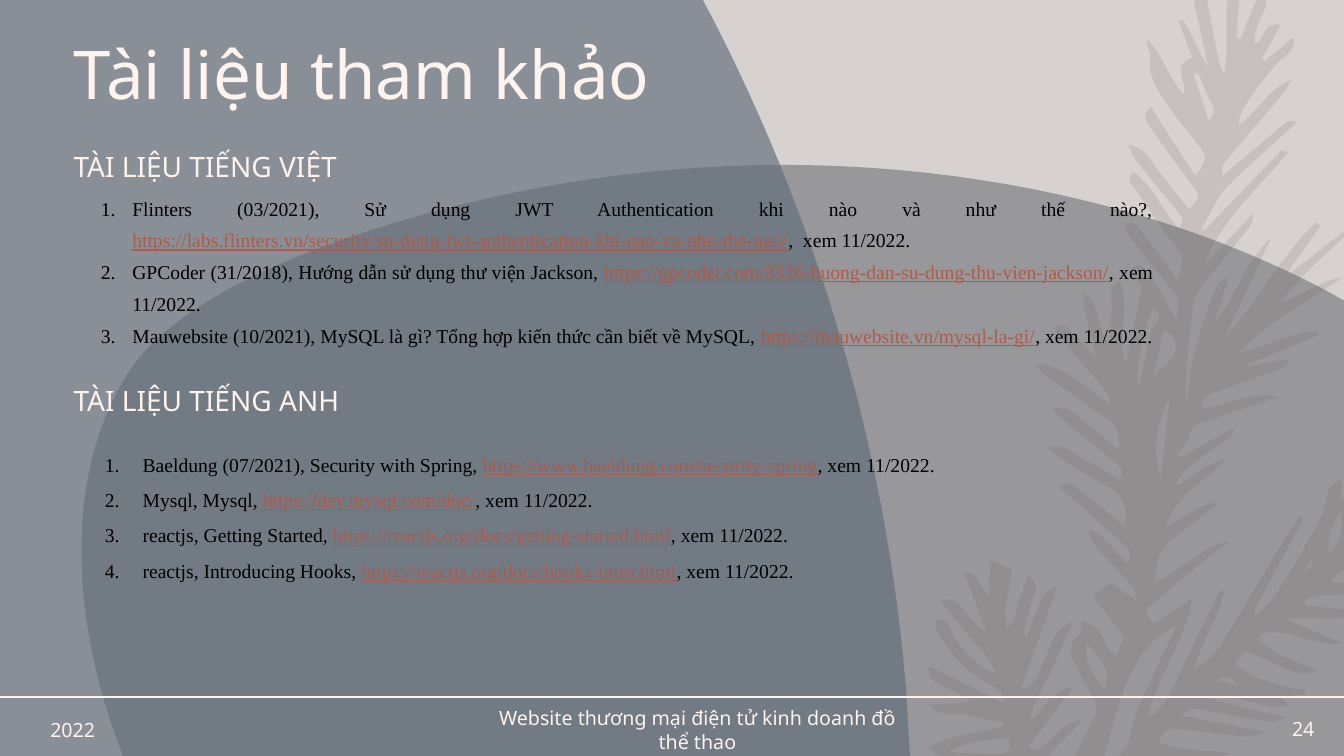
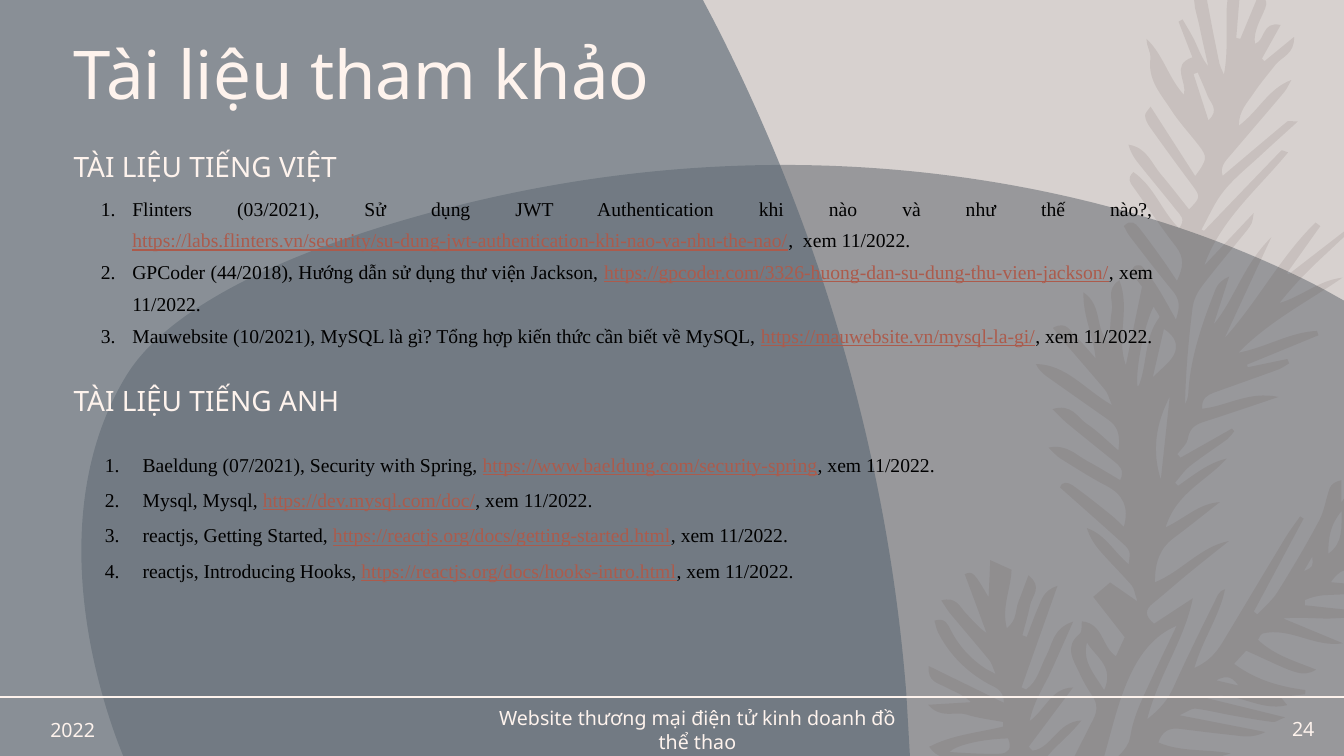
31/2018: 31/2018 -> 44/2018
